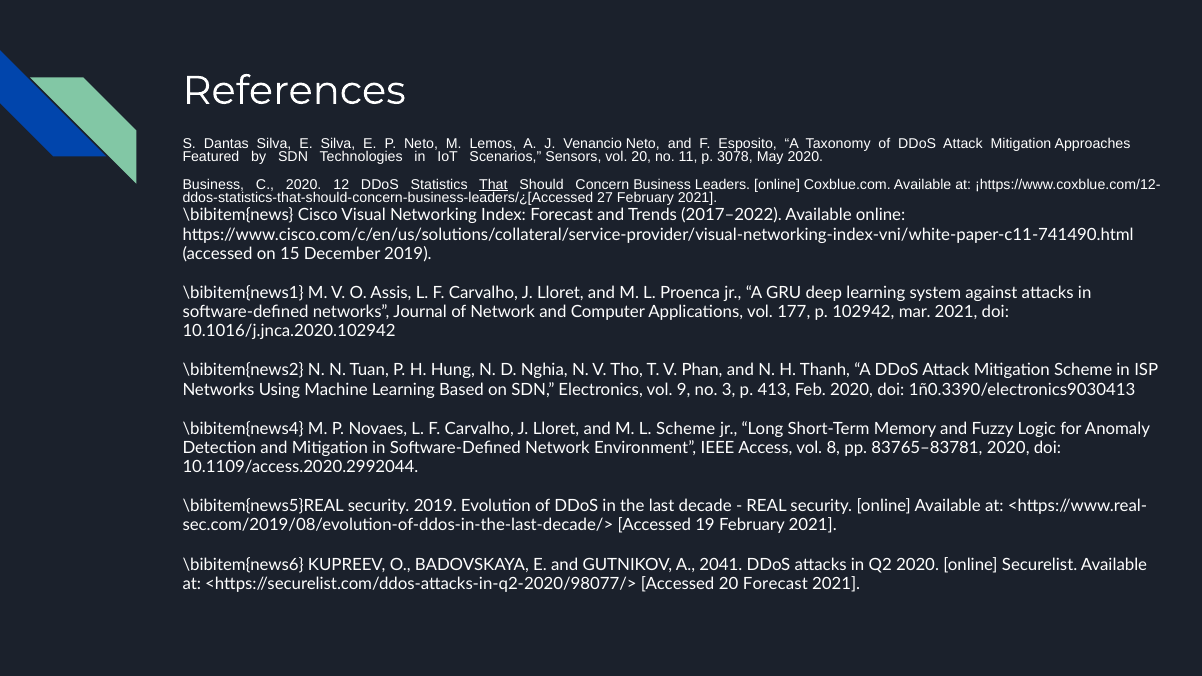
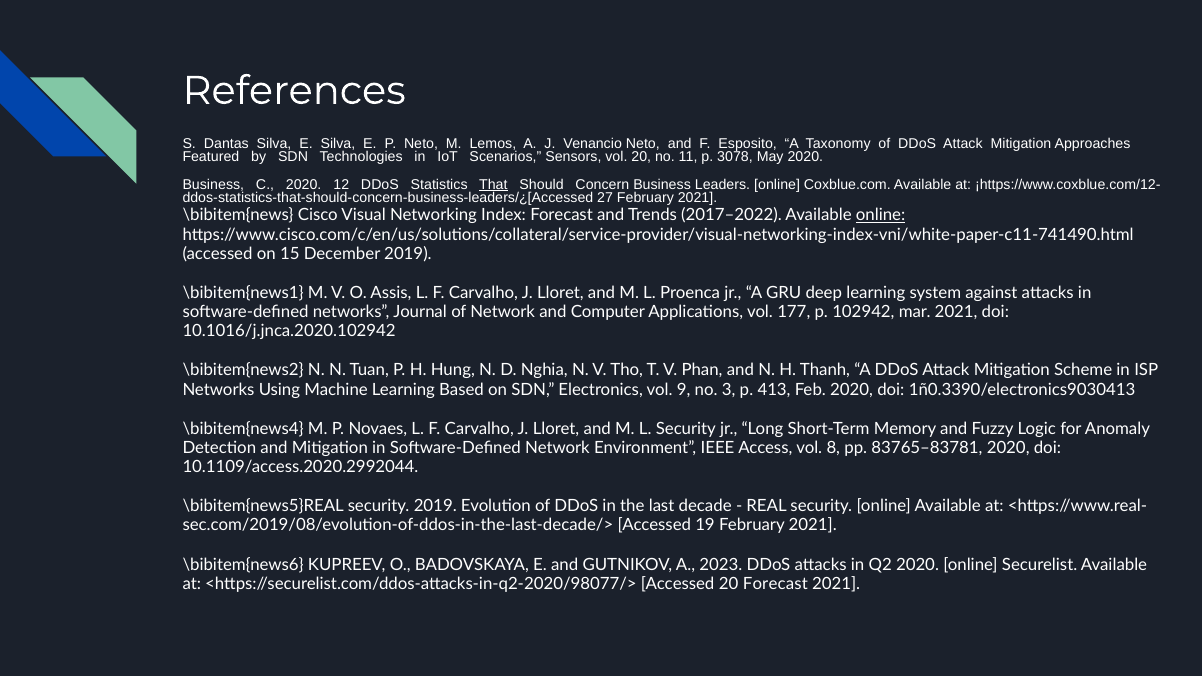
online at (881, 215) underline: none -> present
L Scheme: Scheme -> Security
2041: 2041 -> 2023
